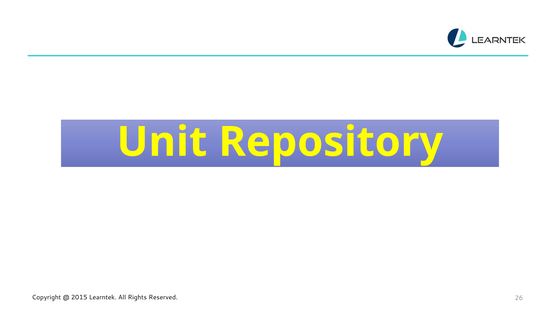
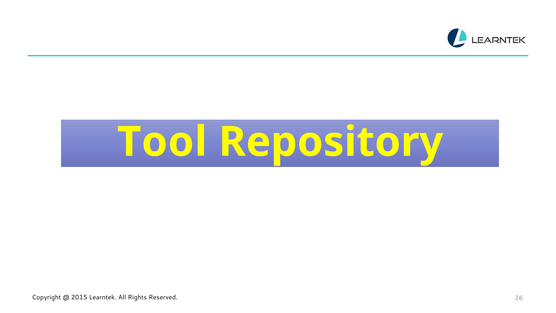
Unit: Unit -> Tool
